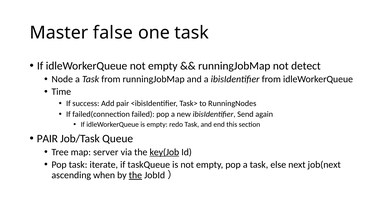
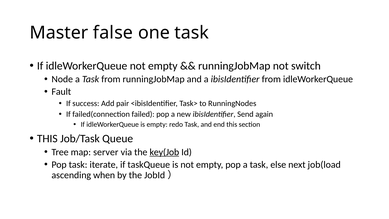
detect: detect -> switch
Time: Time -> Fault
PAIR at (47, 139): PAIR -> THIS
job(next: job(next -> job(load
the at (135, 175) underline: present -> none
